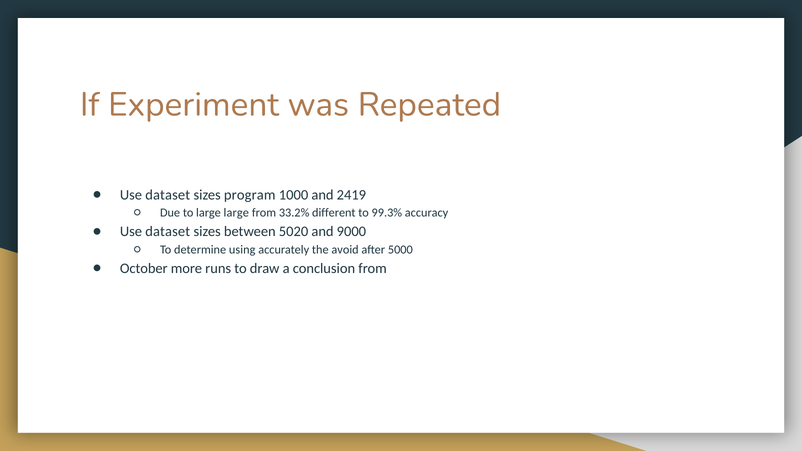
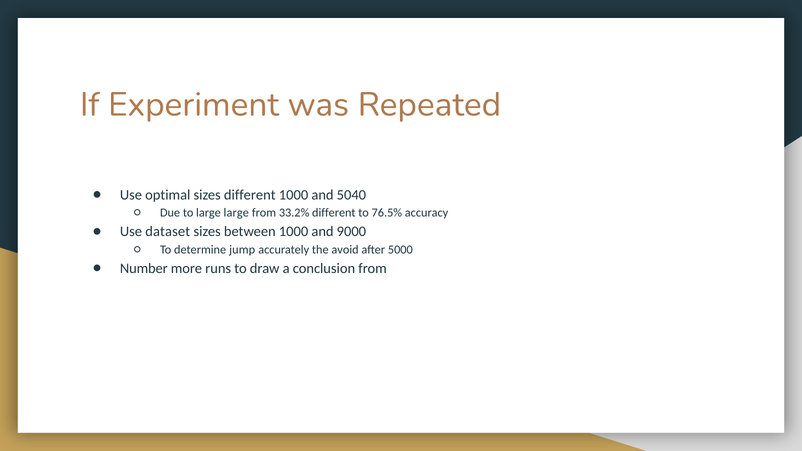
dataset at (168, 195): dataset -> optimal
sizes program: program -> different
2419: 2419 -> 5040
99.3%: 99.3% -> 76.5%
between 5020: 5020 -> 1000
using: using -> jump
October: October -> Number
